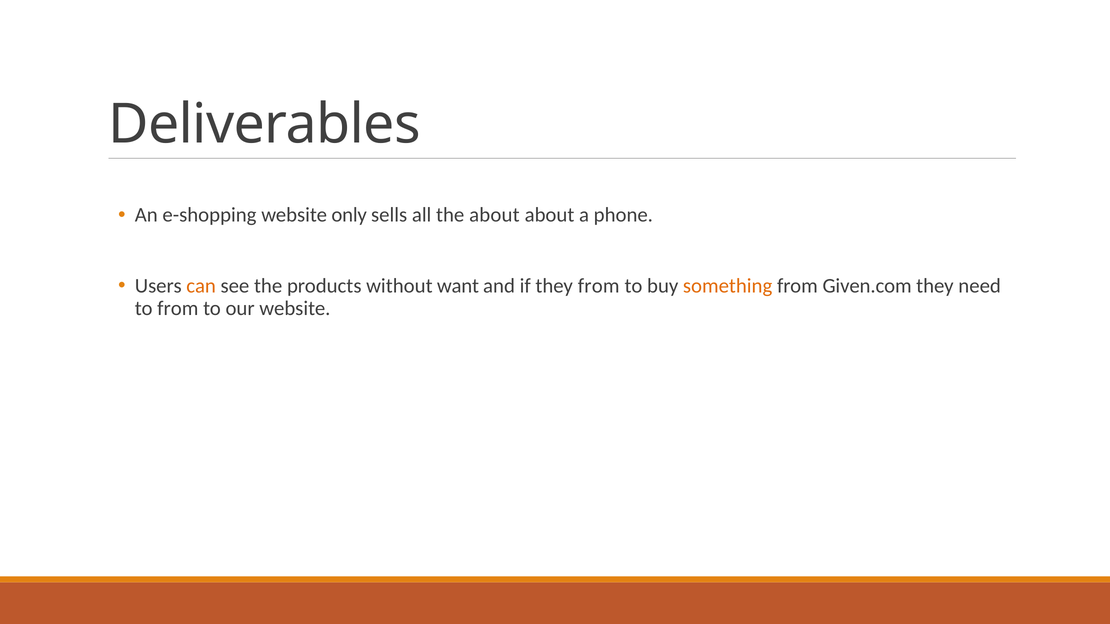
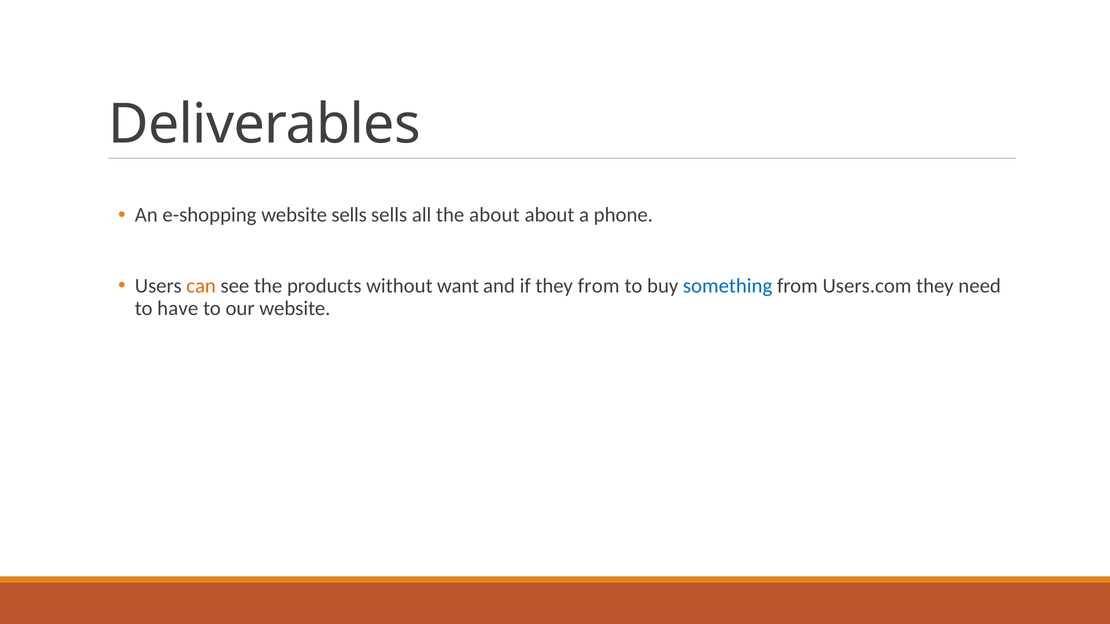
website only: only -> sells
something colour: orange -> blue
Given.com: Given.com -> Users.com
to from: from -> have
